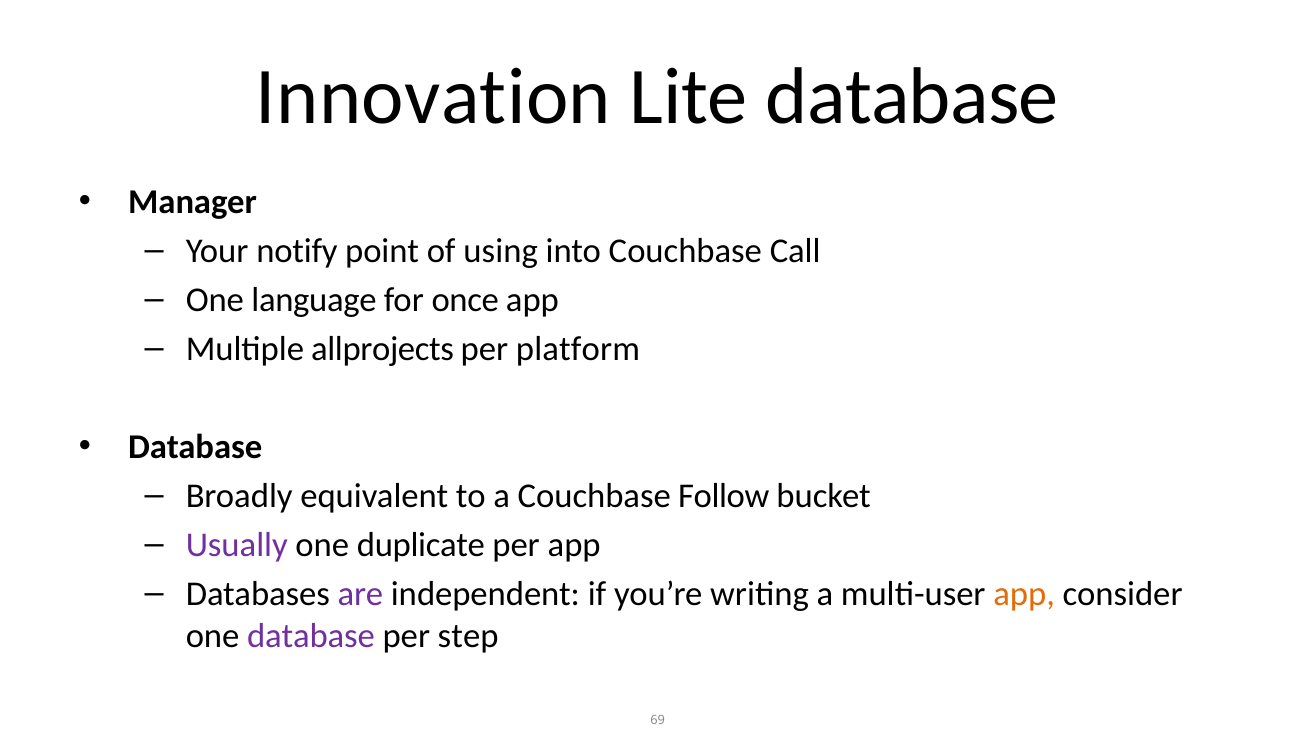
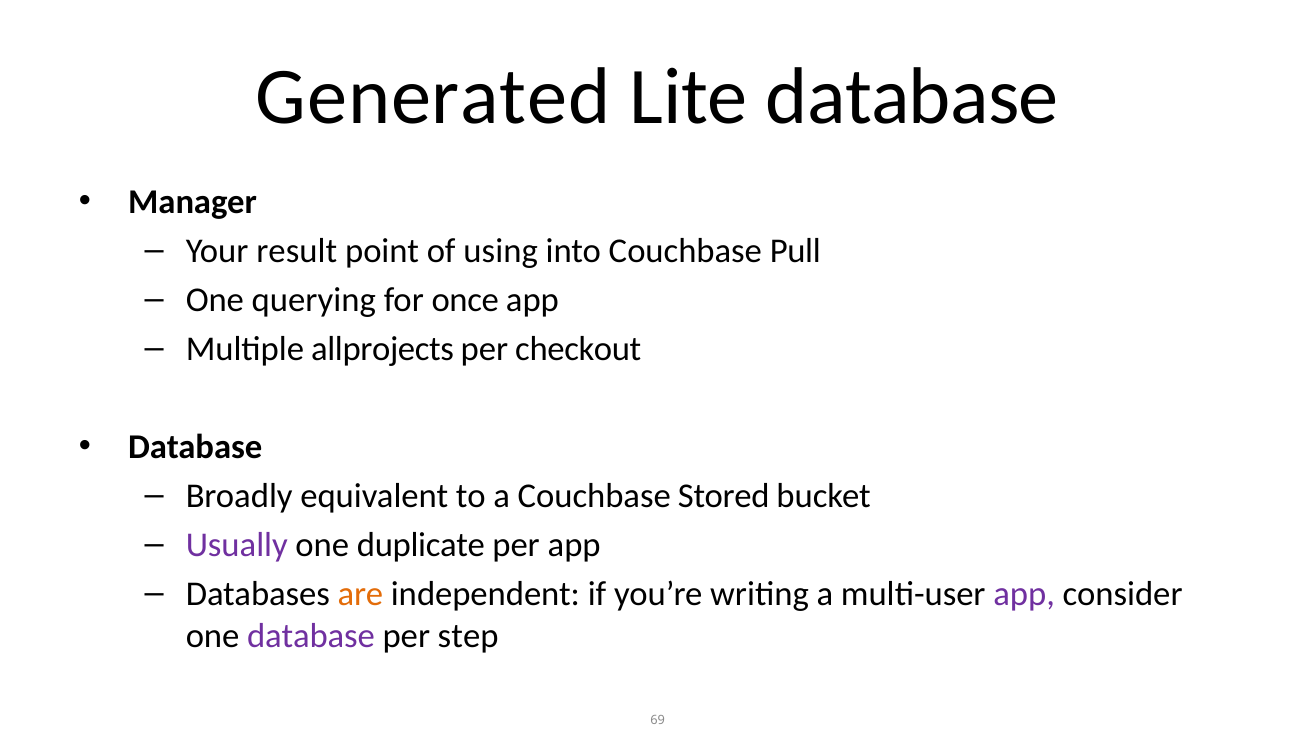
Innovation: Innovation -> Generated
notify: notify -> result
Call: Call -> Pull
language: language -> querying
platform: platform -> checkout
Follow: Follow -> Stored
are colour: purple -> orange
app at (1024, 594) colour: orange -> purple
